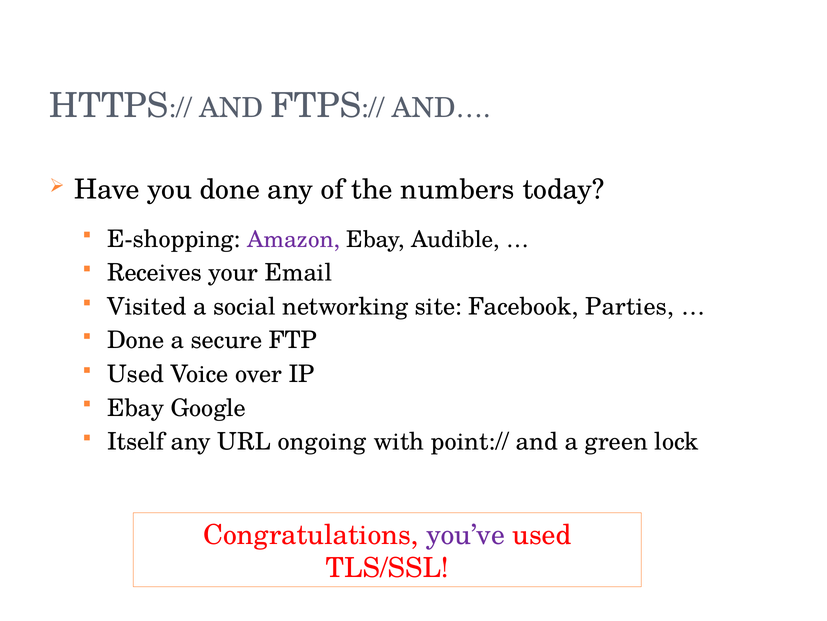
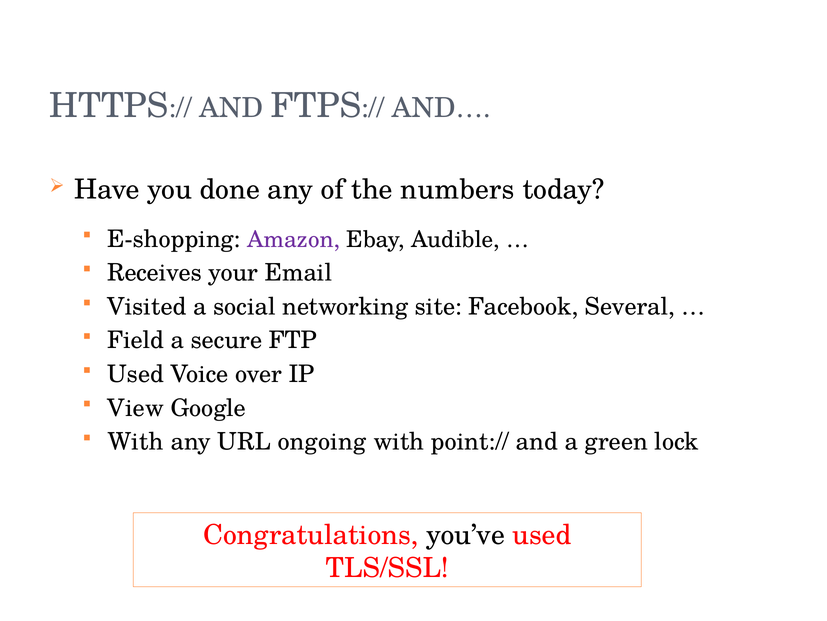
Parties: Parties -> Several
Done at (136, 340): Done -> Field
Ebay at (136, 408): Ebay -> View
Itself at (136, 441): Itself -> With
you’ve colour: purple -> black
